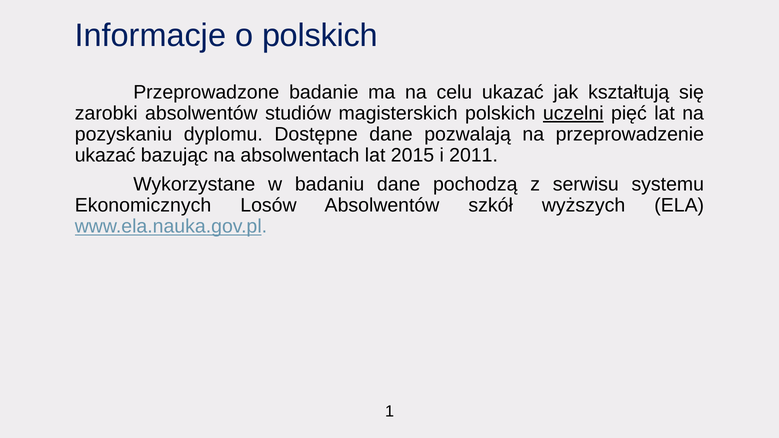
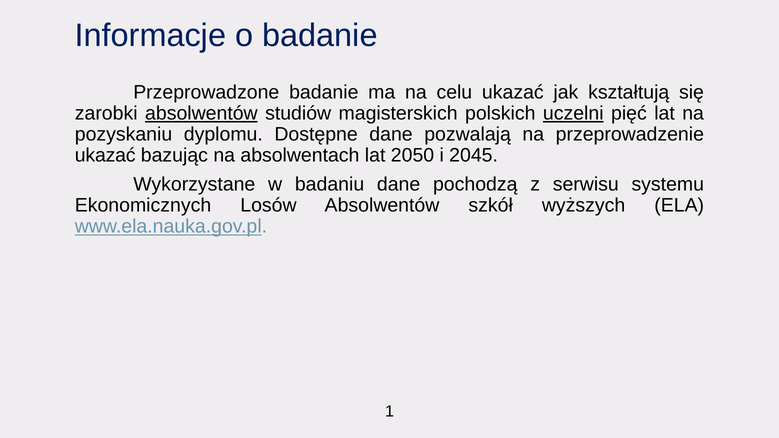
o polskich: polskich -> badanie
absolwentów at (201, 113) underline: none -> present
2015: 2015 -> 2050
2011: 2011 -> 2045
